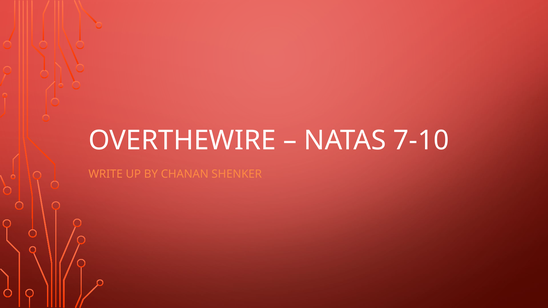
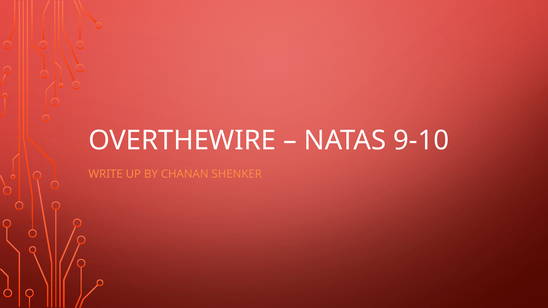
7-10: 7-10 -> 9-10
